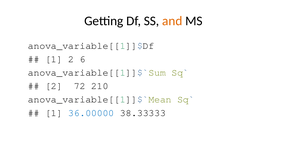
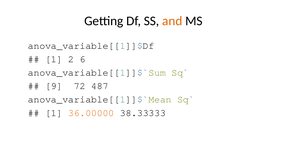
2 at (54, 86): 2 -> 9
210: 210 -> 487
36.00000 colour: blue -> orange
